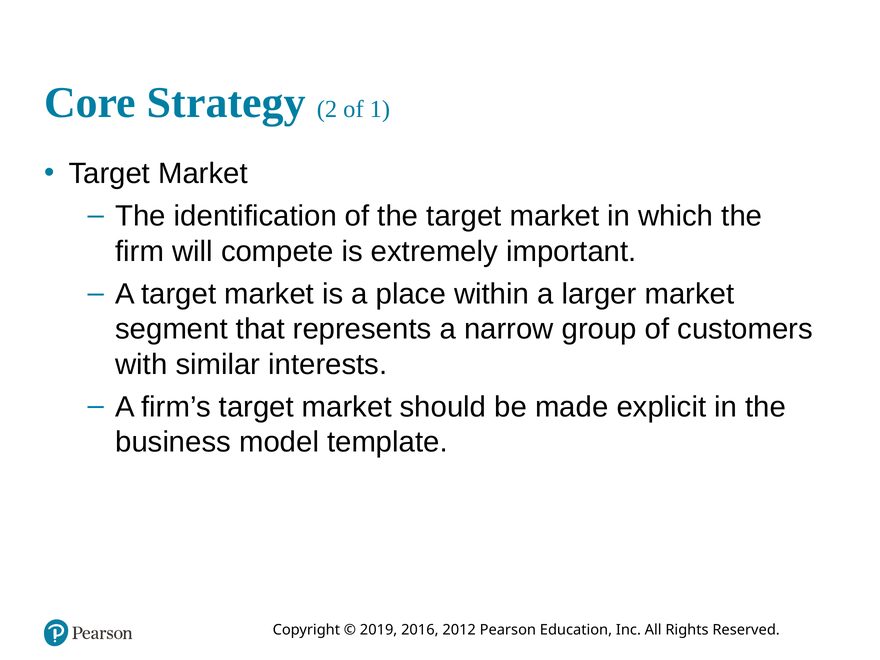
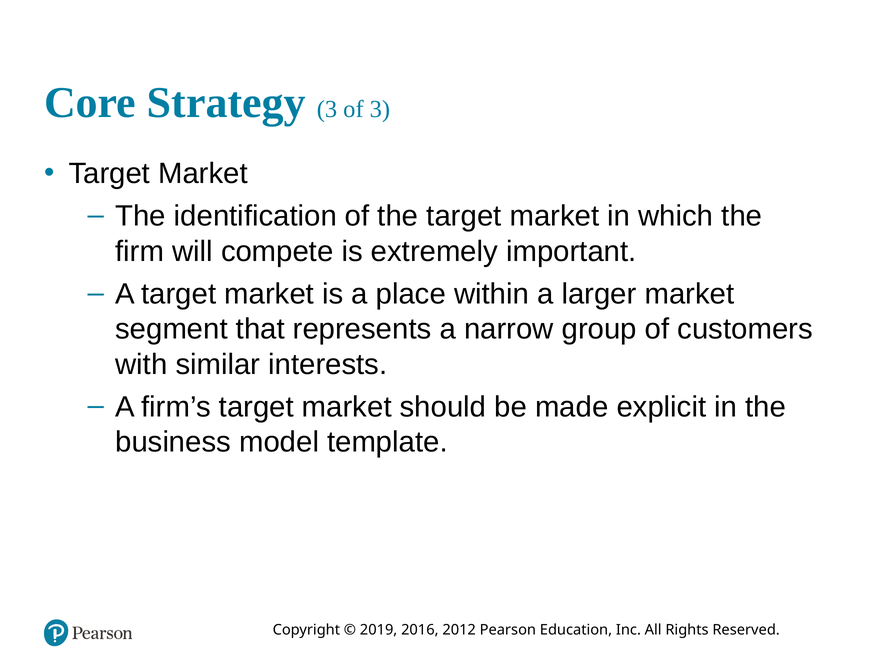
Strategy 2: 2 -> 3
of 1: 1 -> 3
